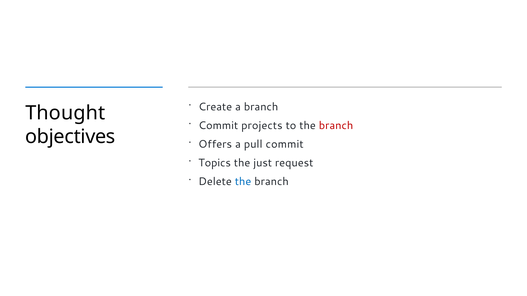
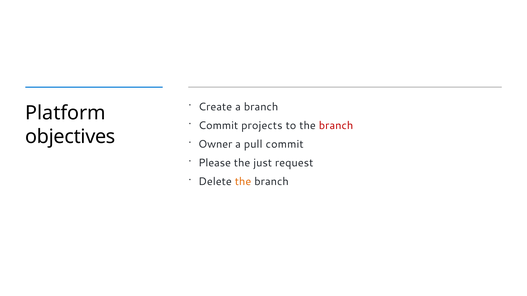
Thought: Thought -> Platform
Offers: Offers -> Owner
Topics: Topics -> Please
the at (243, 182) colour: blue -> orange
